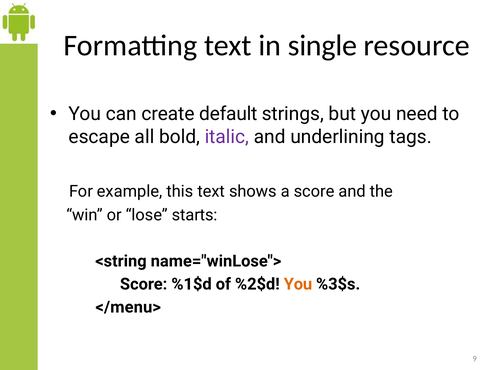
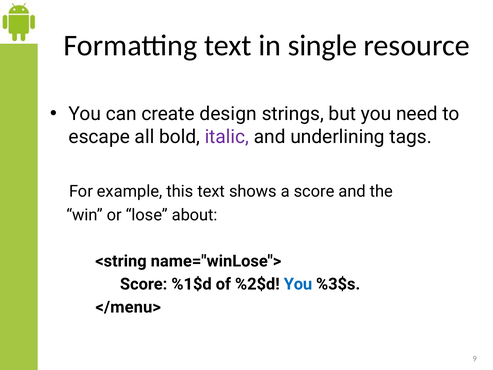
default: default -> design
starts: starts -> about
You at (298, 284) colour: orange -> blue
